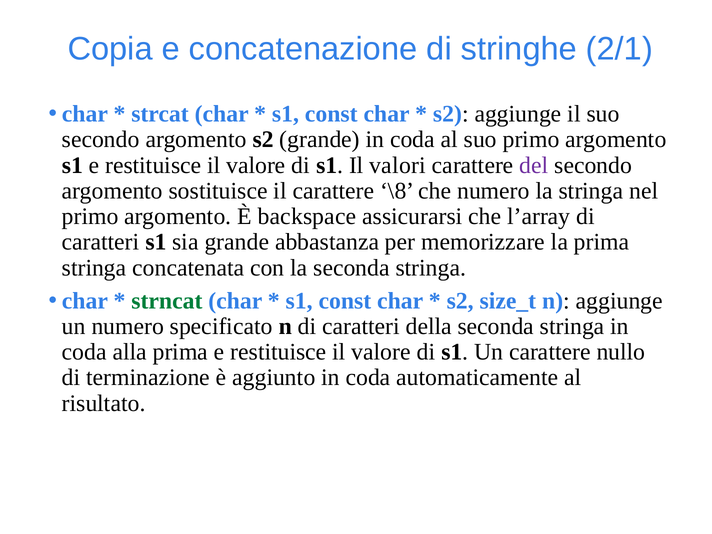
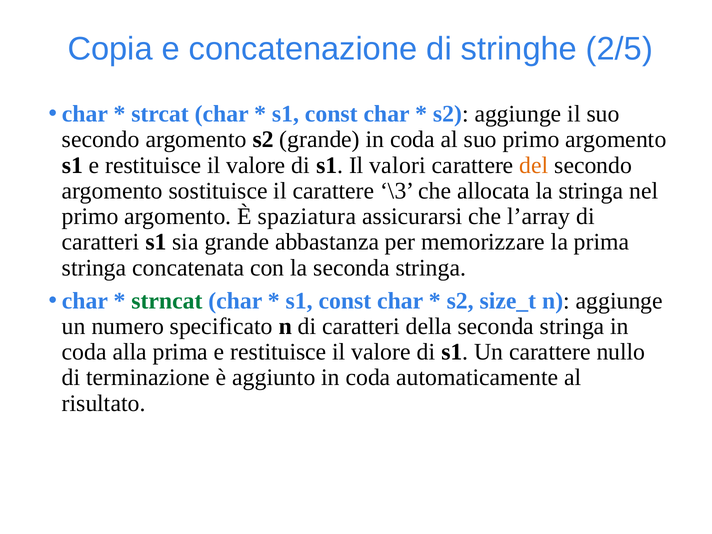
2/1: 2/1 -> 2/5
del colour: purple -> orange
\8: \8 -> \3
che numero: numero -> allocata
backspace: backspace -> spaziatura
